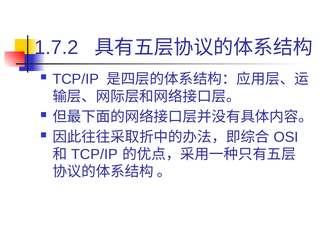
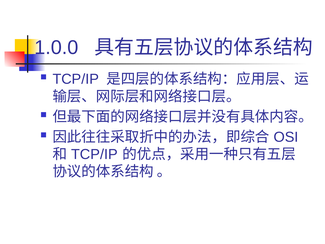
1.7.2: 1.7.2 -> 1.0.0
